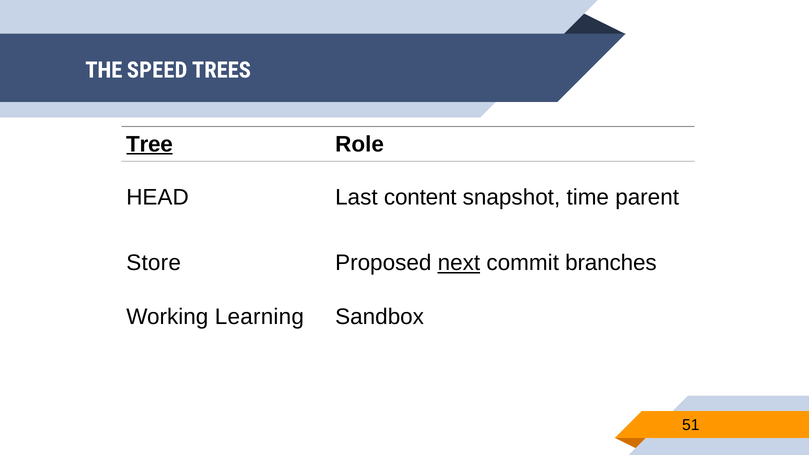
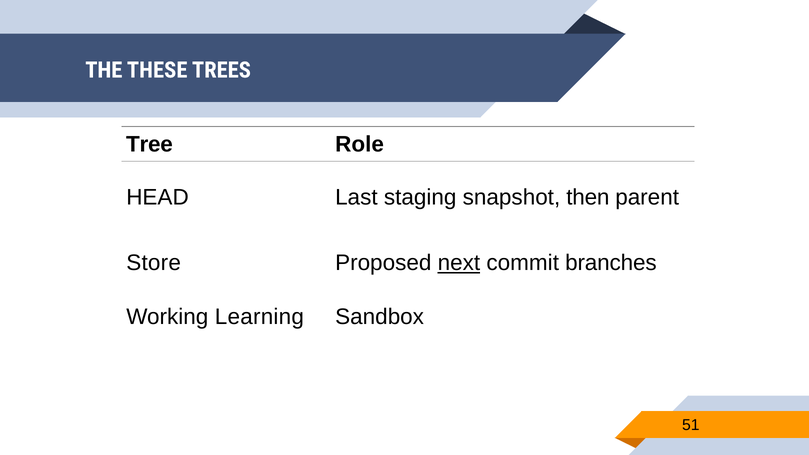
SPEED: SPEED -> THESE
Tree underline: present -> none
content: content -> staging
time: time -> then
